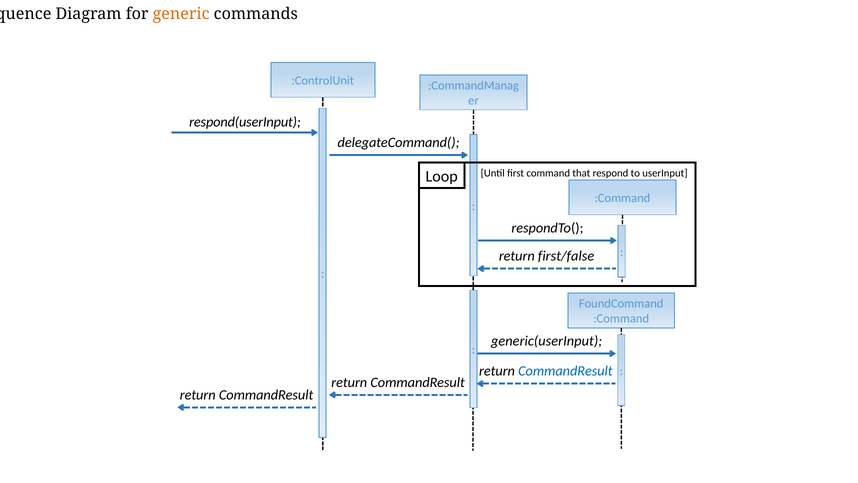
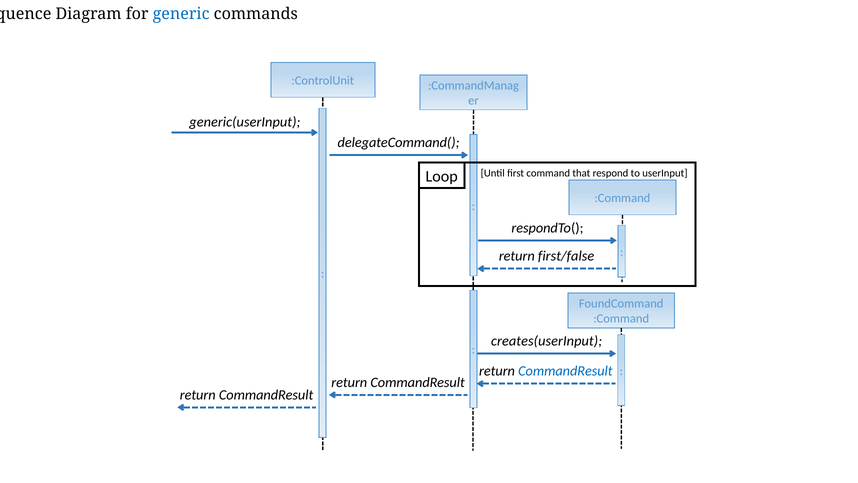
generic colour: orange -> blue
respond(userInput: respond(userInput -> generic(userInput
generic(userInput: generic(userInput -> creates(userInput
